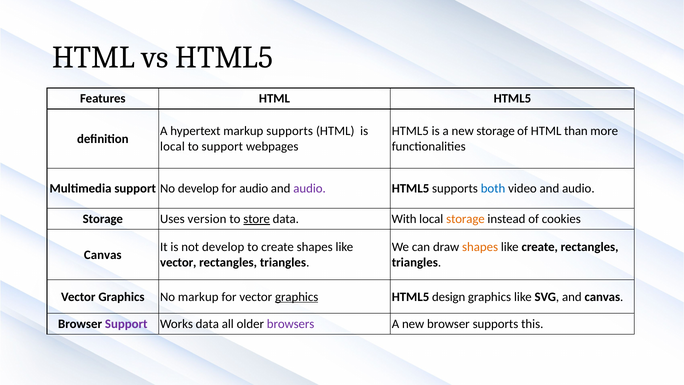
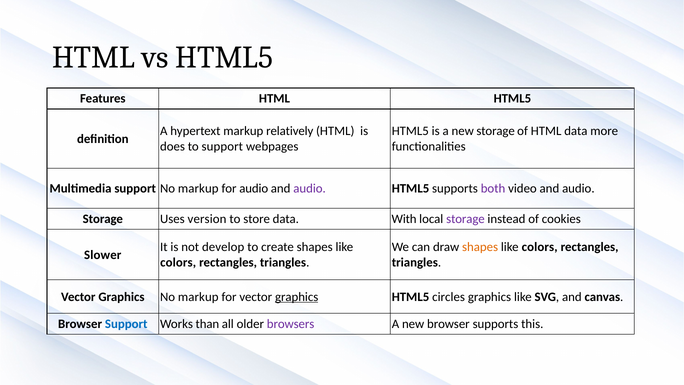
markup supports: supports -> relatively
HTML than: than -> data
local at (172, 147): local -> does
support No develop: develop -> markup
both colour: blue -> purple
store underline: present -> none
storage at (465, 219) colour: orange -> purple
create at (540, 247): create -> colors
Canvas at (103, 255): Canvas -> Slower
vector at (178, 262): vector -> colors
design: design -> circles
Support at (126, 324) colour: purple -> blue
Works data: data -> than
